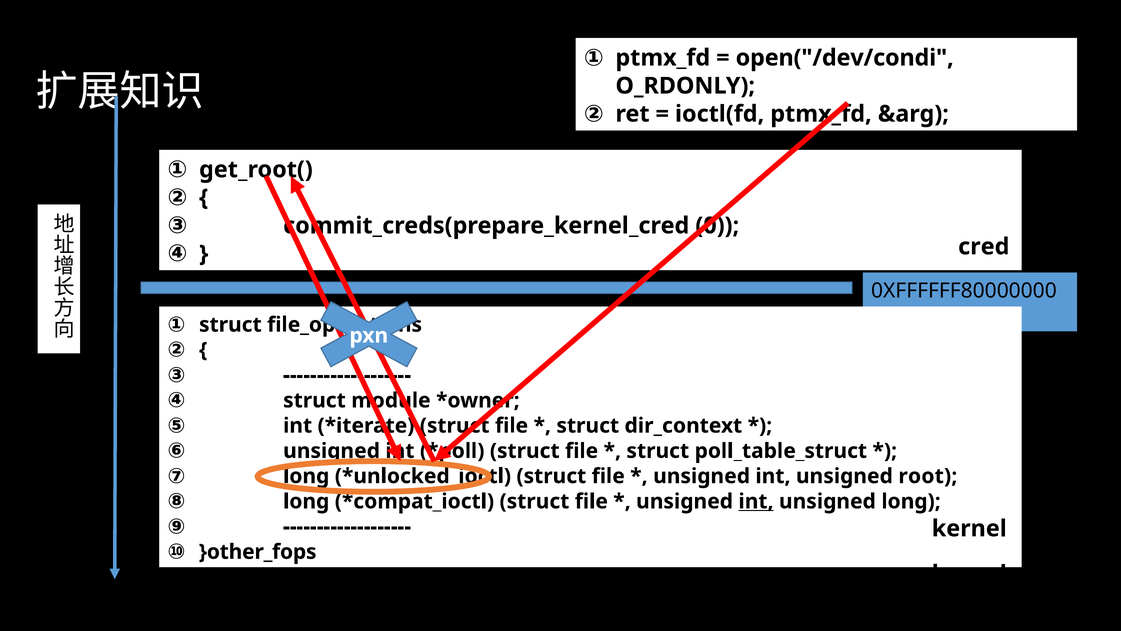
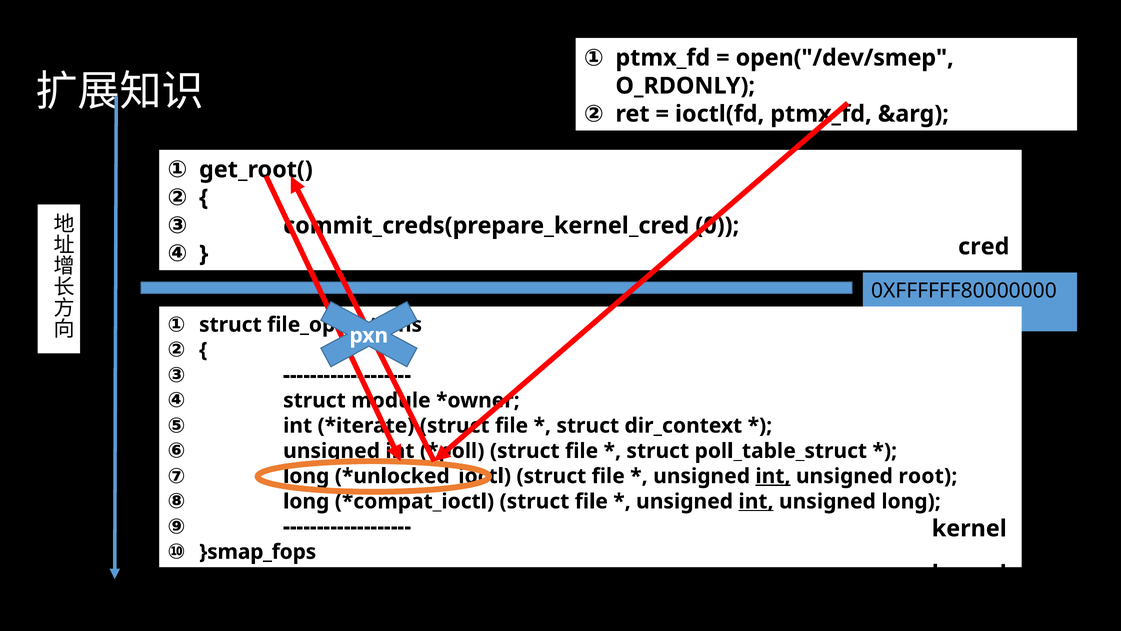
open("/dev/condi: open("/dev/condi -> open("/dev/smep
int at (773, 476) underline: none -> present
}other_fops: }other_fops -> }smap_fops
